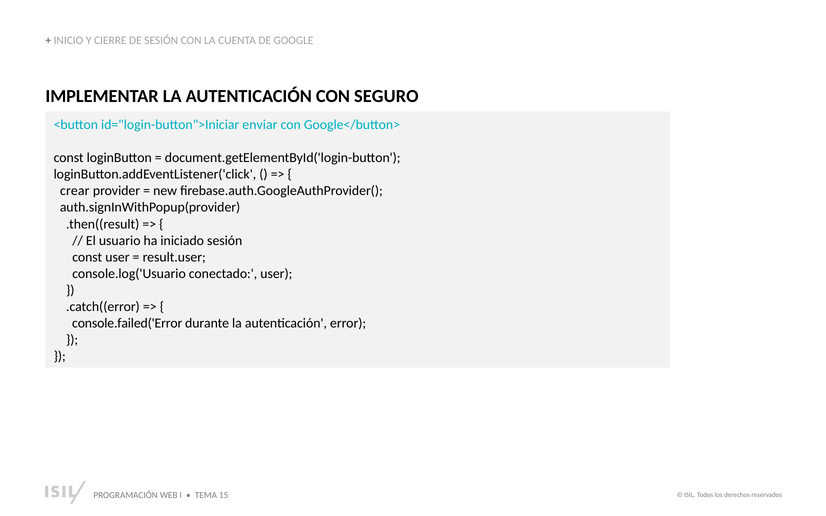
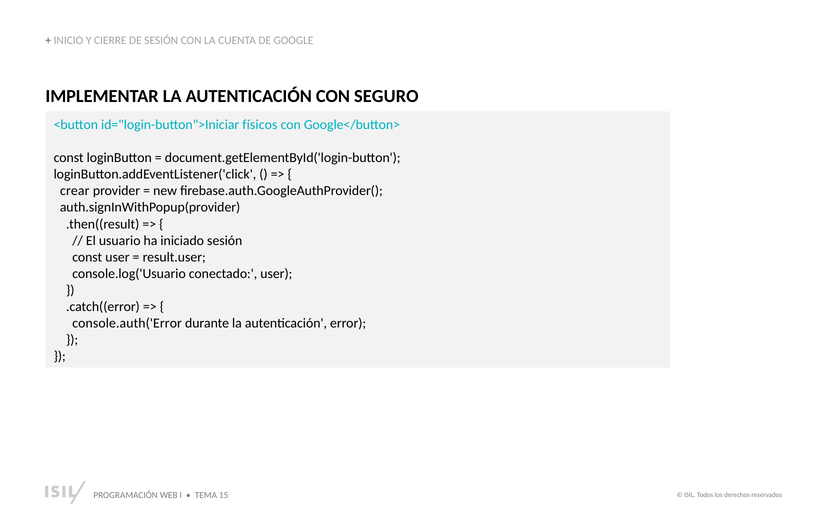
enviar: enviar -> físicos
console.failed('Error: console.failed('Error -> console.auth('Error
